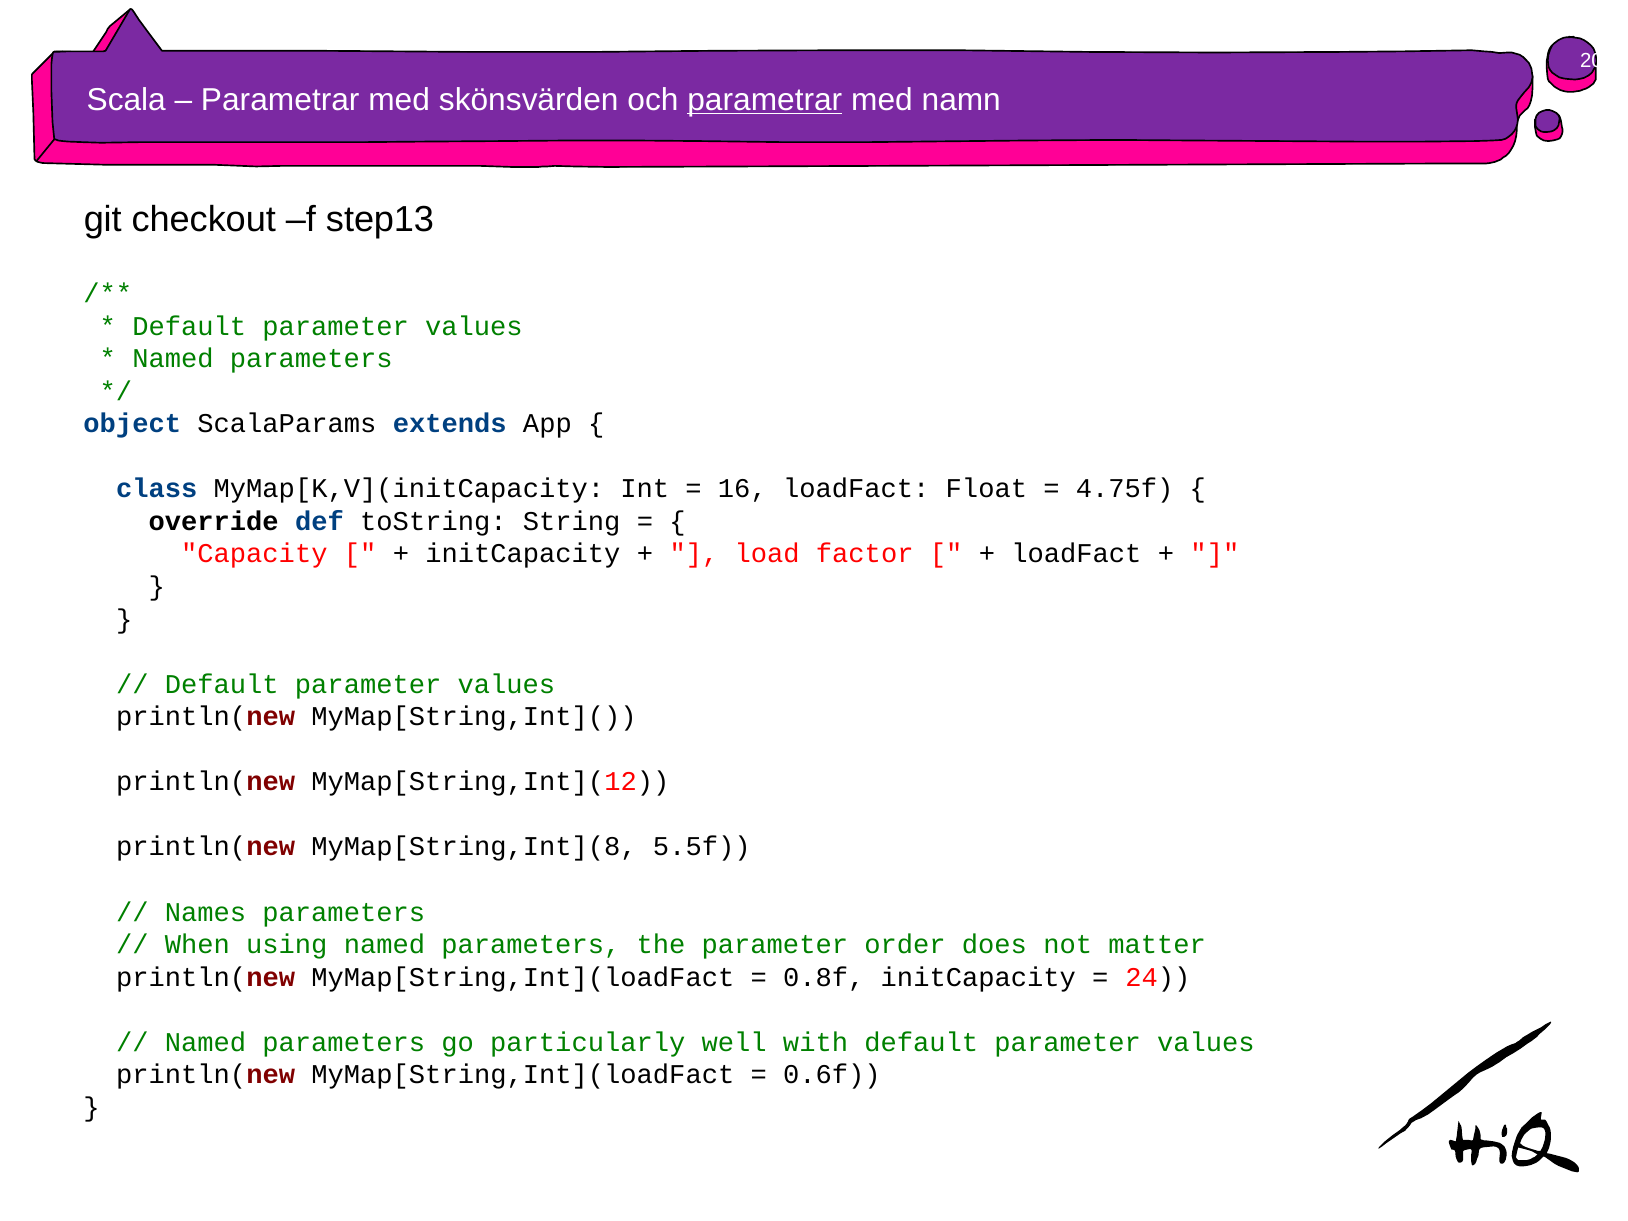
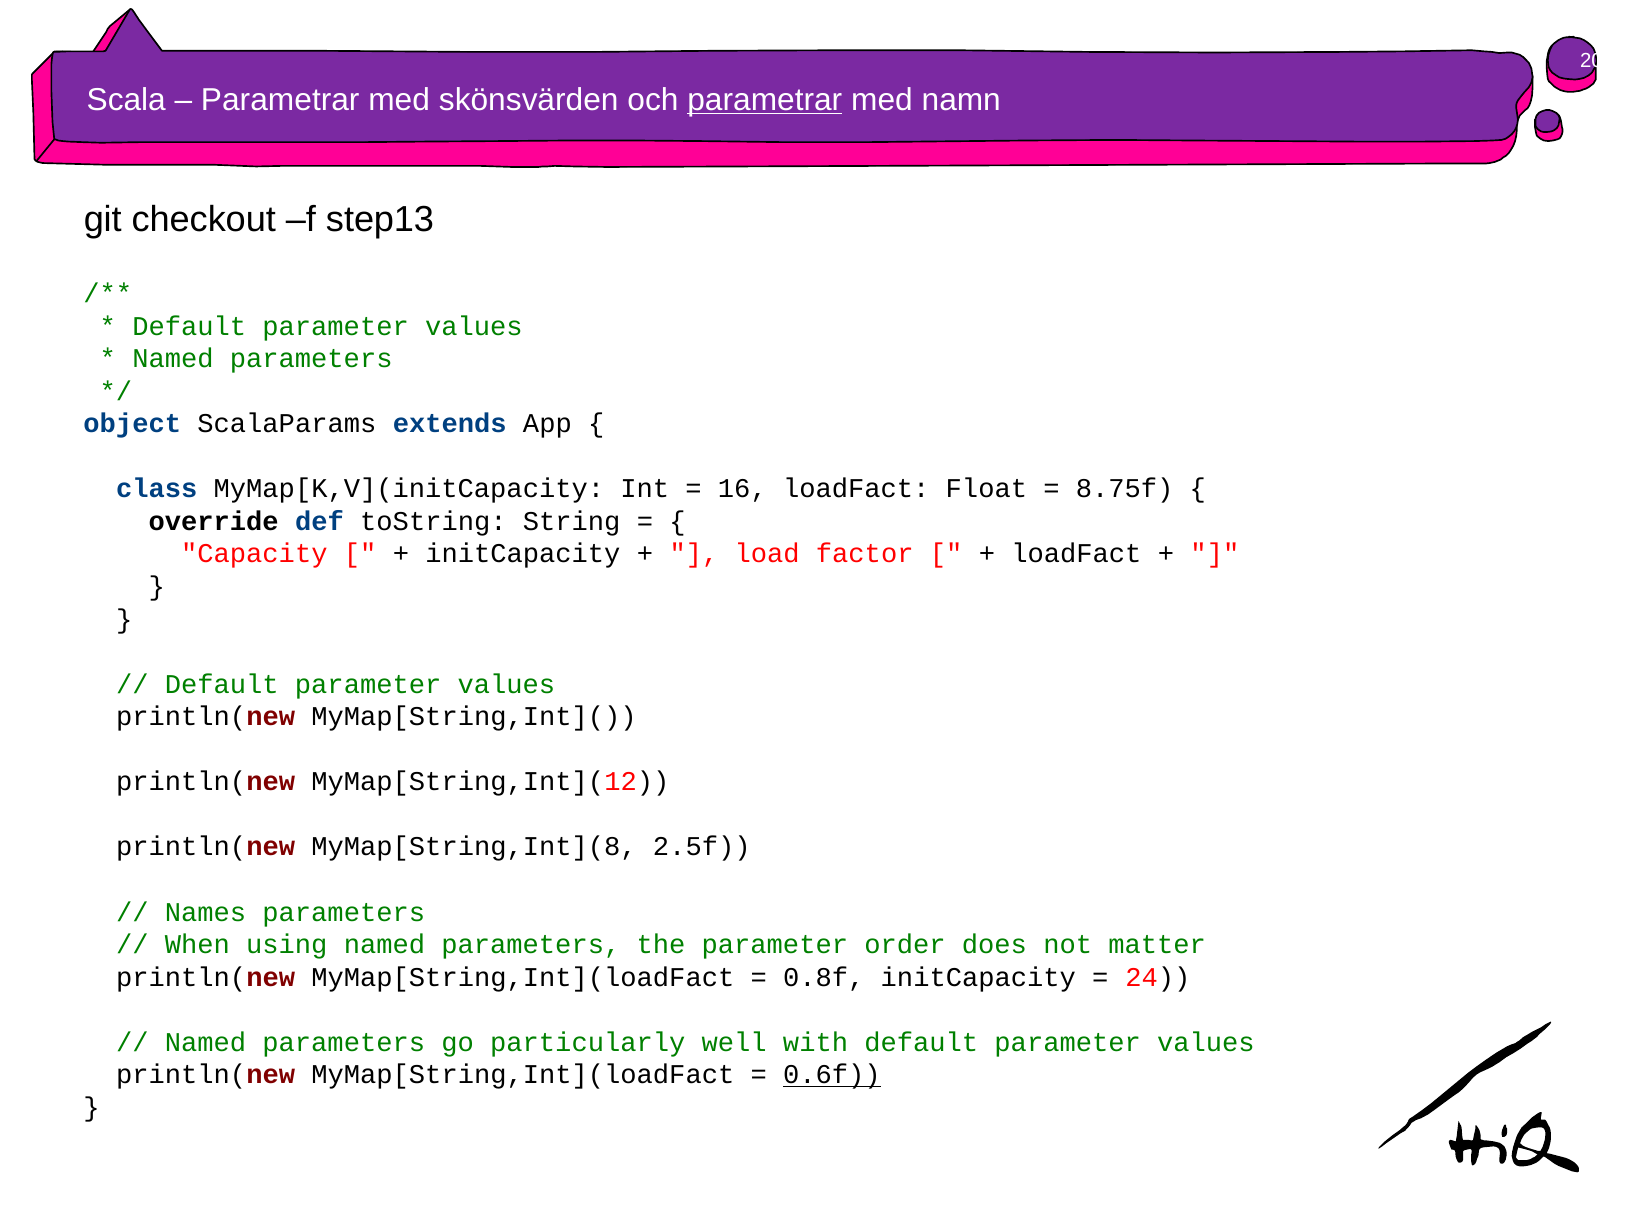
4.75f: 4.75f -> 8.75f
5.5f: 5.5f -> 2.5f
0.6f underline: none -> present
